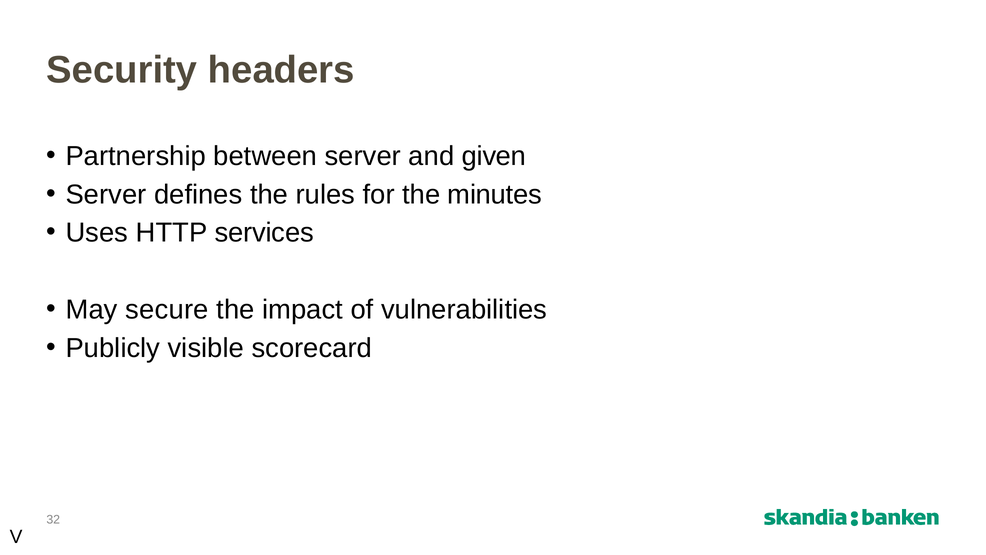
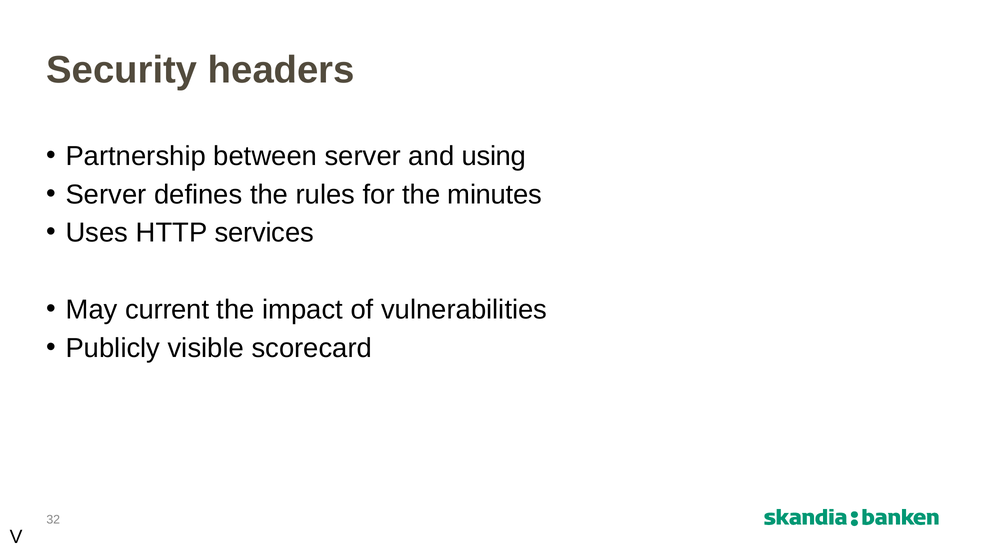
given: given -> using
secure: secure -> current
